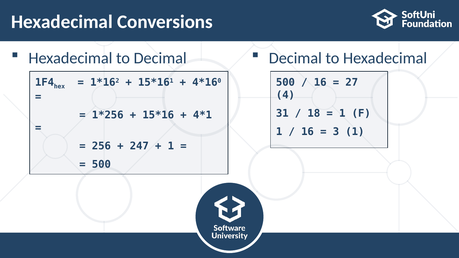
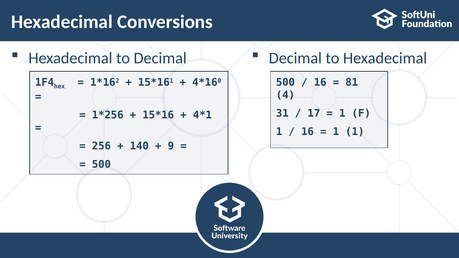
27: 27 -> 81
18: 18 -> 17
3 at (336, 132): 3 -> 1
247: 247 -> 140
1 at (171, 146): 1 -> 9
